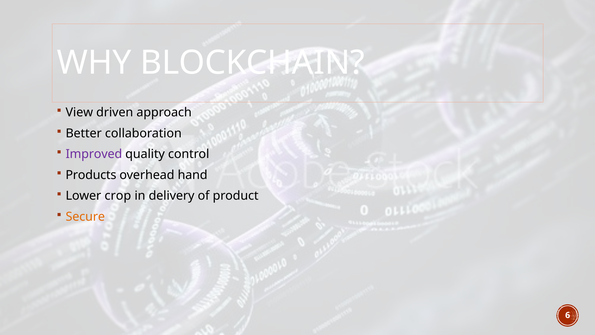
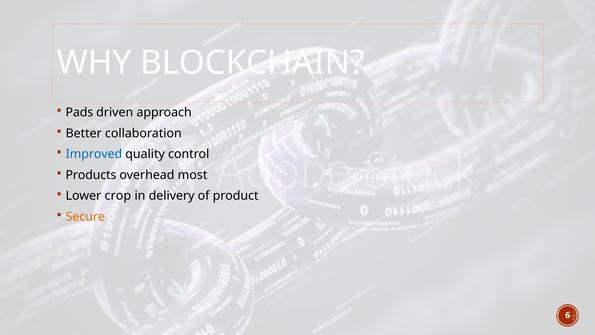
View: View -> Pads
Improved colour: purple -> blue
hand: hand -> most
